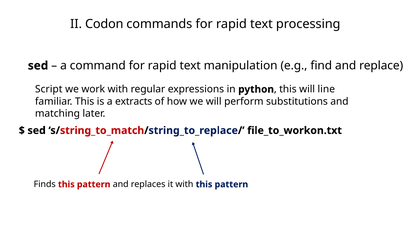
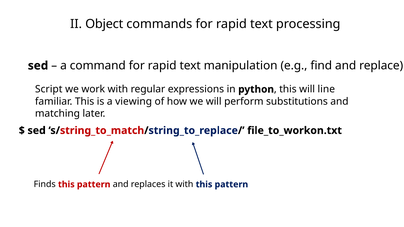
Codon: Codon -> Object
extracts: extracts -> viewing
